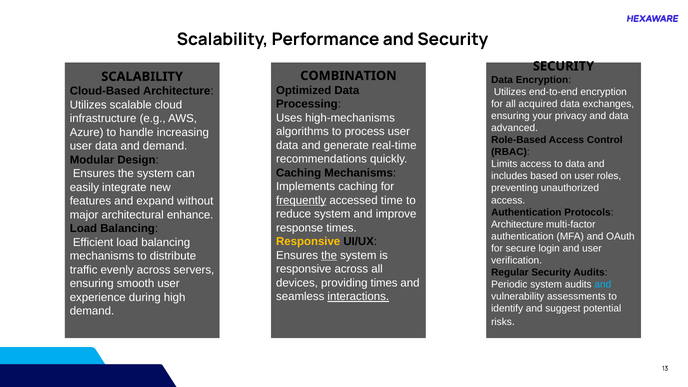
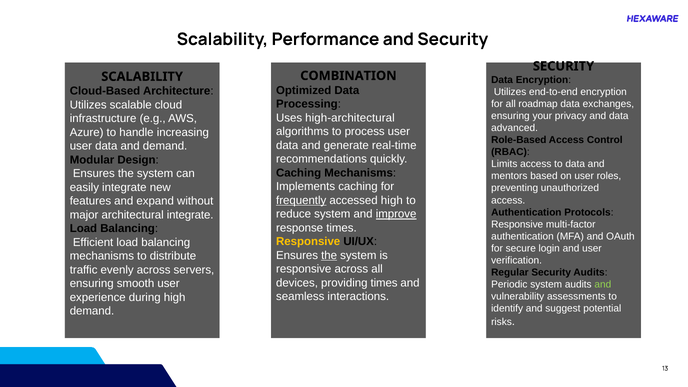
acquired: acquired -> roadmap
high-mechanisms: high-mechanisms -> high-architectural
includes: includes -> mentors
accessed time: time -> high
improve underline: none -> present
architectural enhance: enhance -> integrate
Architecture at (517, 224): Architecture -> Responsive
and at (603, 285) colour: light blue -> light green
interactions underline: present -> none
